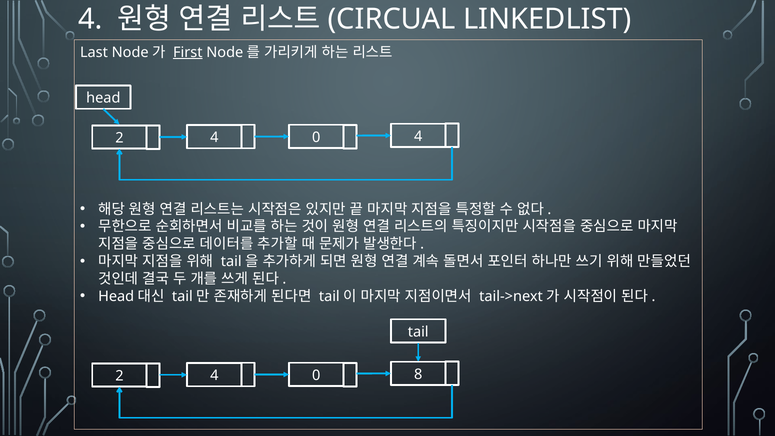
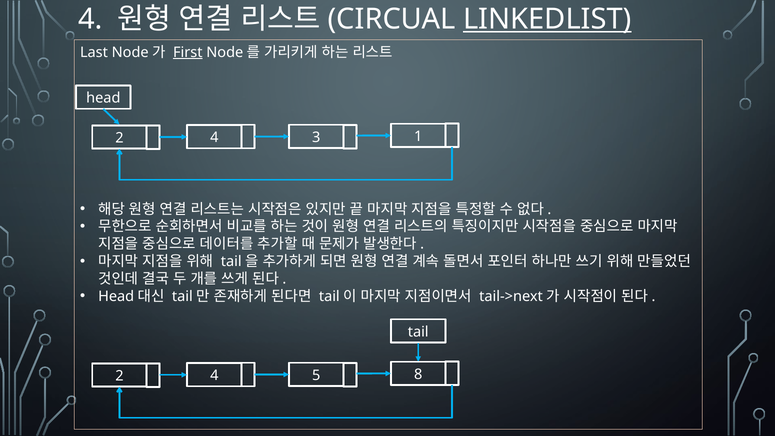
LINKEDLIST underline: none -> present
0 at (316, 137): 0 -> 3
2 4: 4 -> 1
0 at (316, 375): 0 -> 5
